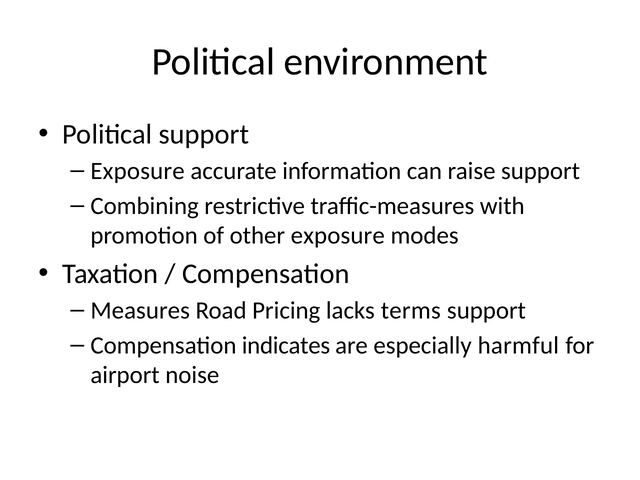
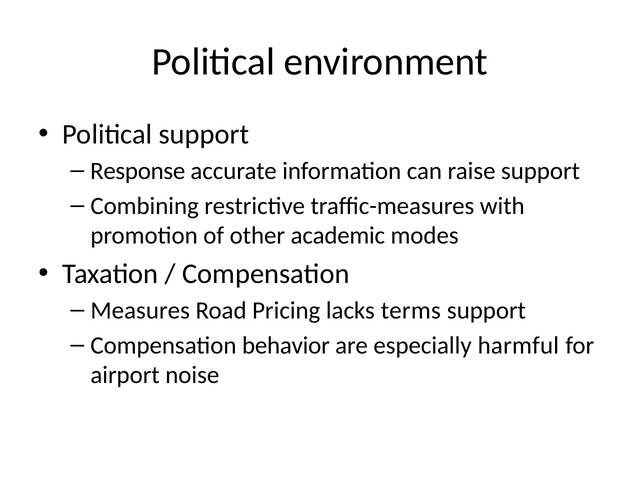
Exposure at (138, 171): Exposure -> Response
other exposure: exposure -> academic
indicates: indicates -> behavior
